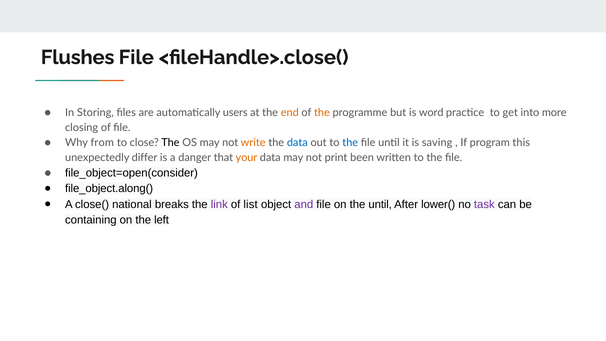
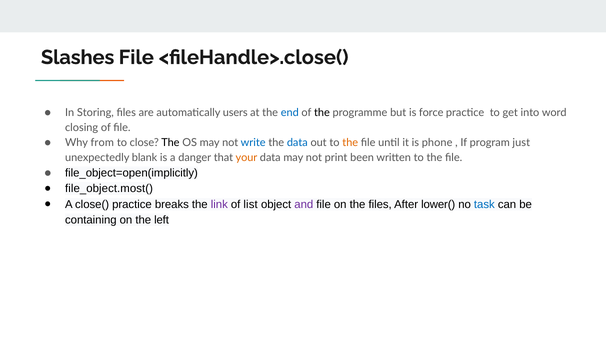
Flushes: Flushes -> Slashes
end colour: orange -> blue
the at (322, 113) colour: orange -> black
word: word -> force
more: more -> word
write colour: orange -> blue
the at (350, 143) colour: blue -> orange
saving: saving -> phone
this: this -> just
differ: differ -> blank
file_object=open(consider: file_object=open(consider -> file_object=open(implicitly
file_object.along(: file_object.along( -> file_object.most(
close( national: national -> practice
the until: until -> files
task colour: purple -> blue
